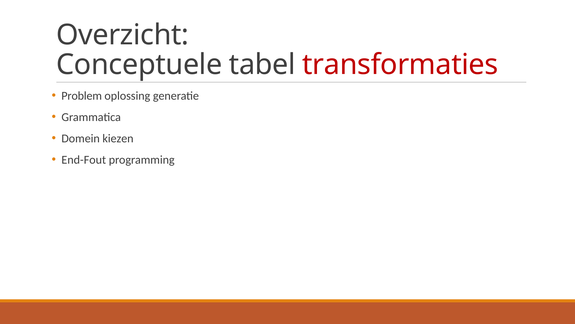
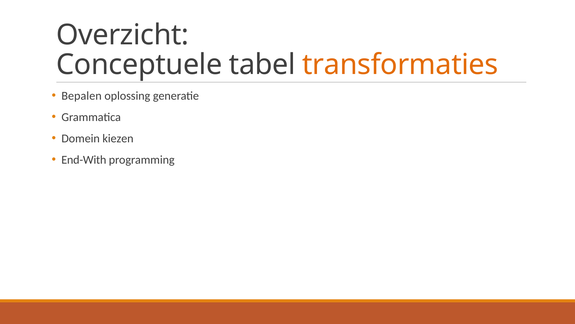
transformaties colour: red -> orange
Problem: Problem -> Bepalen
End-Fout: End-Fout -> End-With
